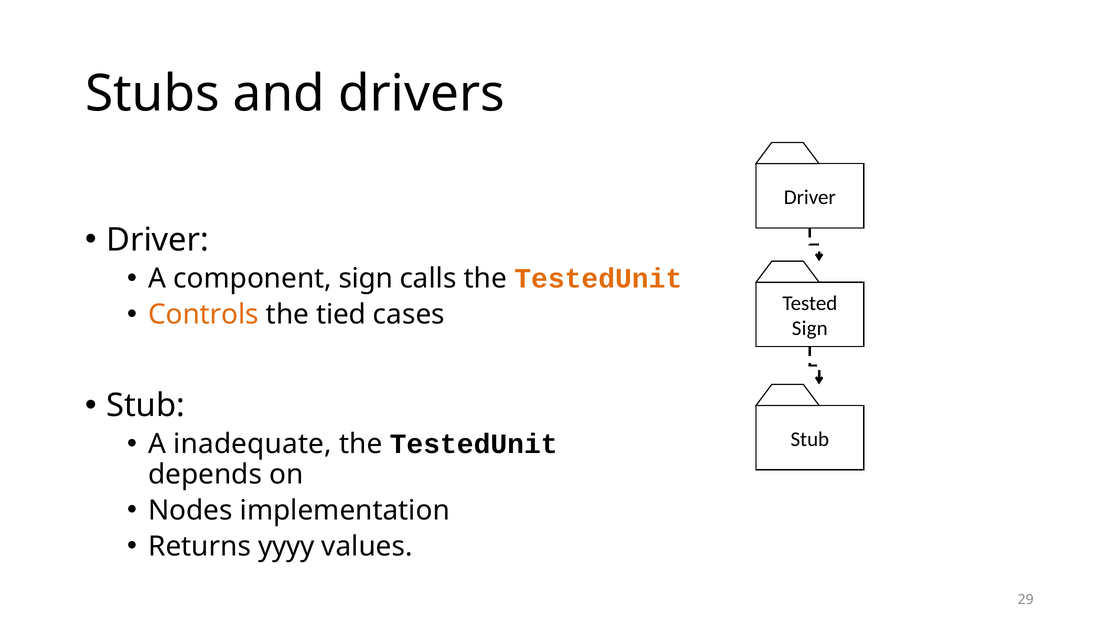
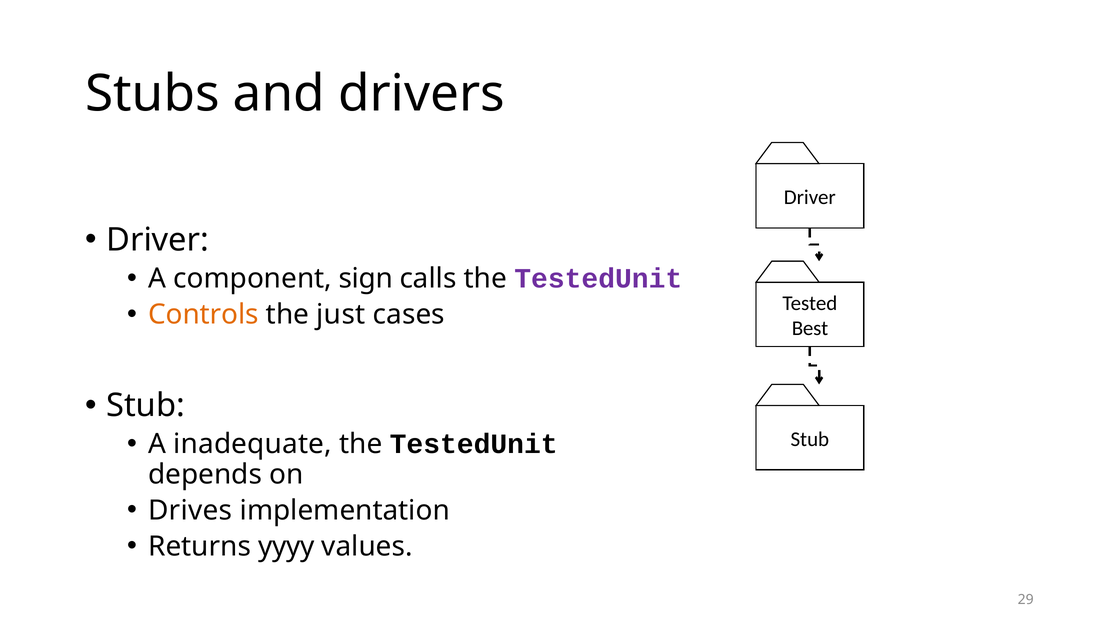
TestedUnit at (598, 279) colour: orange -> purple
tied: tied -> just
Sign at (810, 329): Sign -> Best
Nodes: Nodes -> Drives
